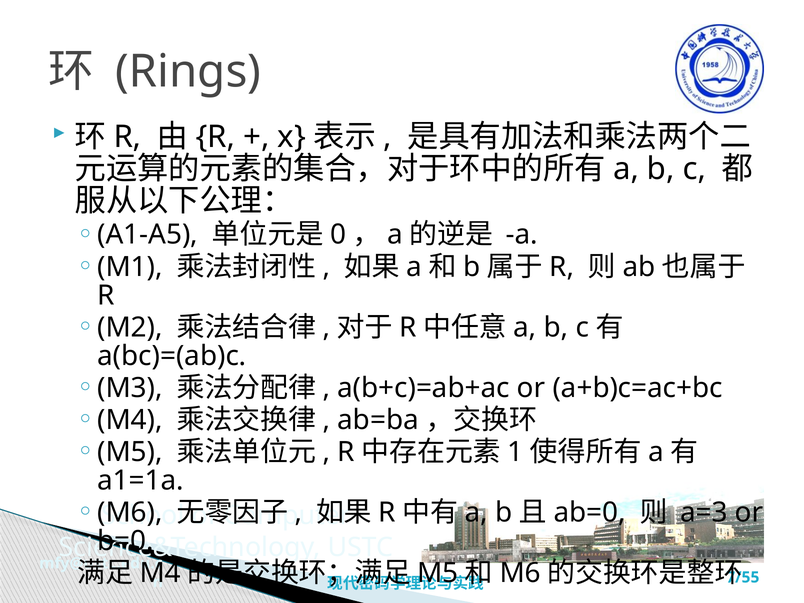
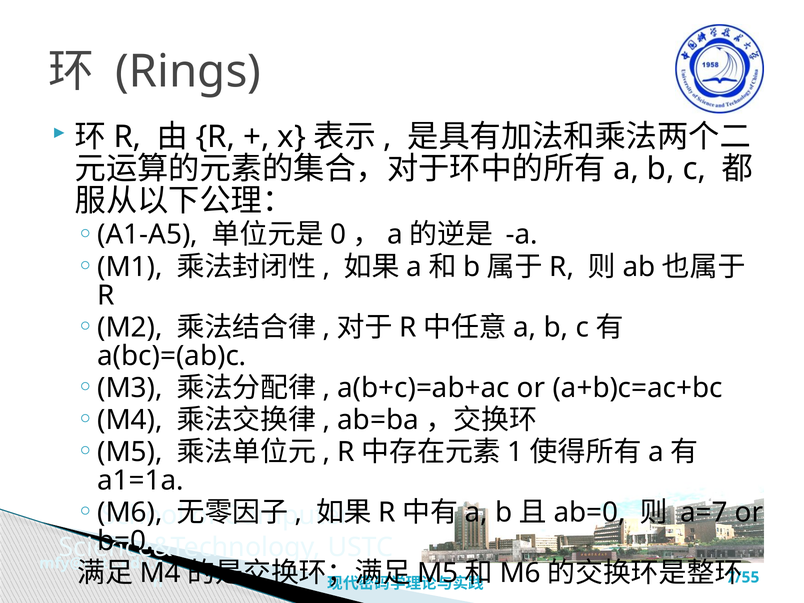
a=3: a=3 -> a=7
